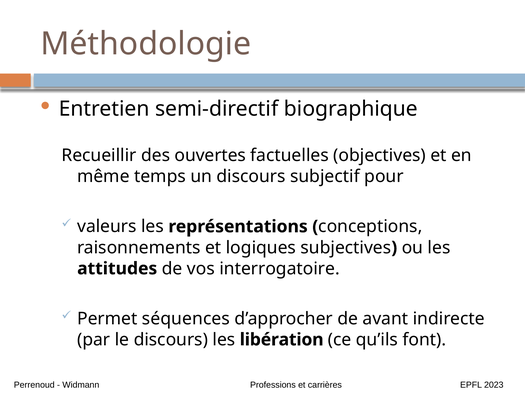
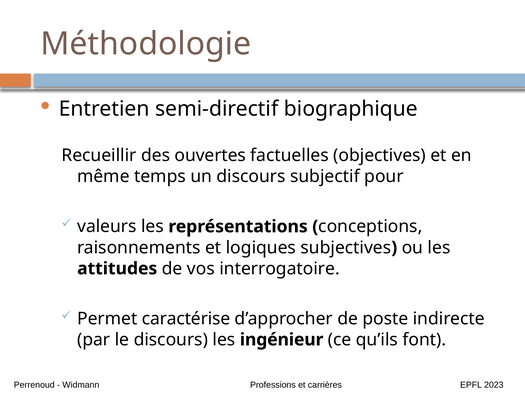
séquences: séquences -> caractérise
avant: avant -> poste
libération: libération -> ingénieur
